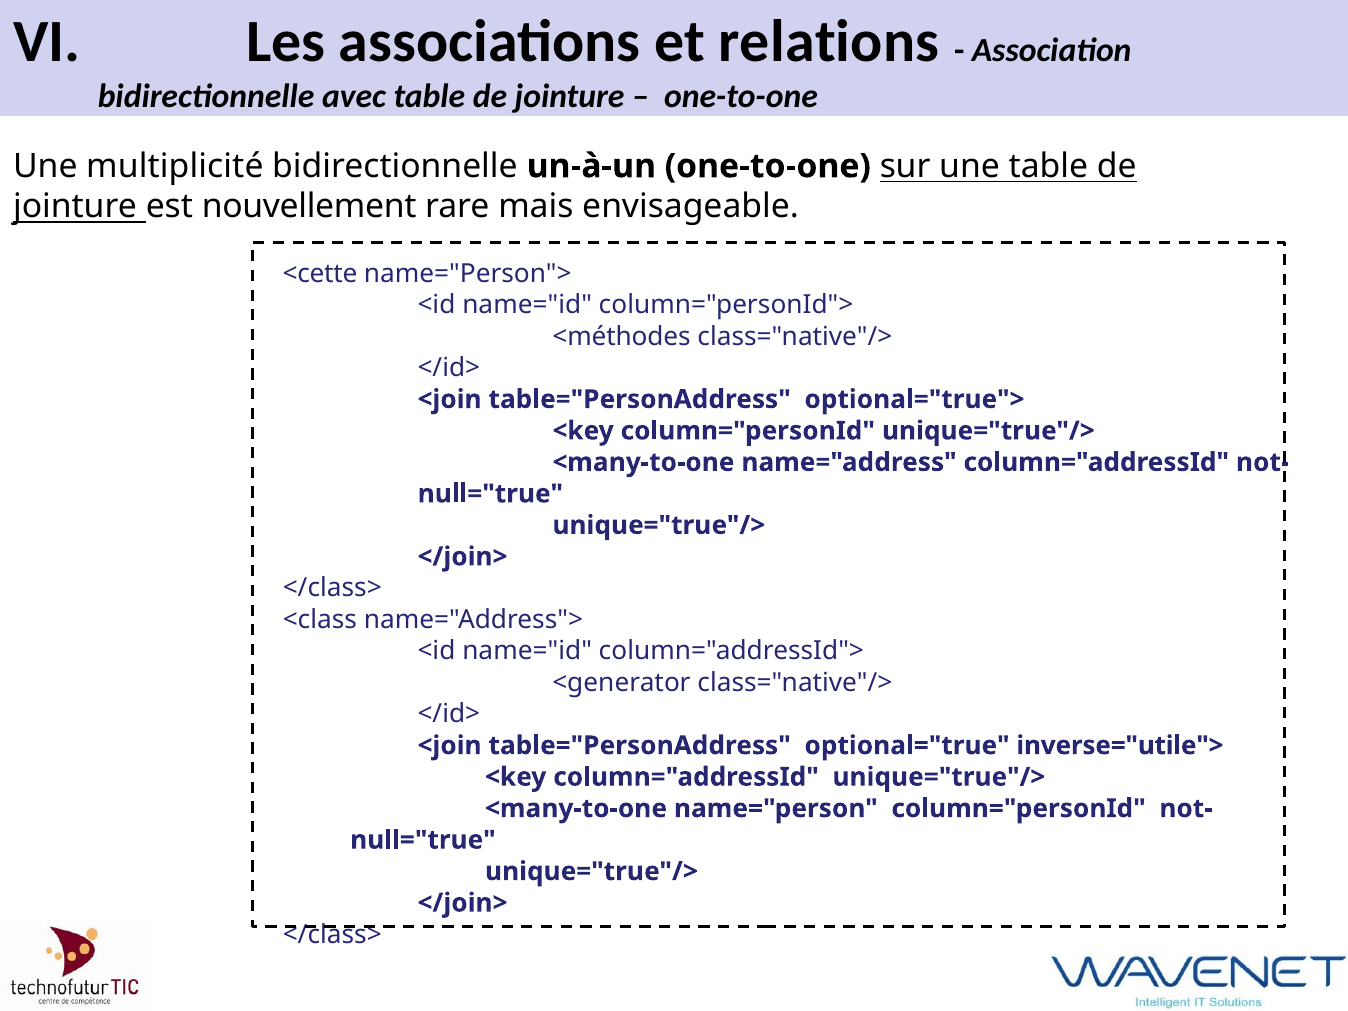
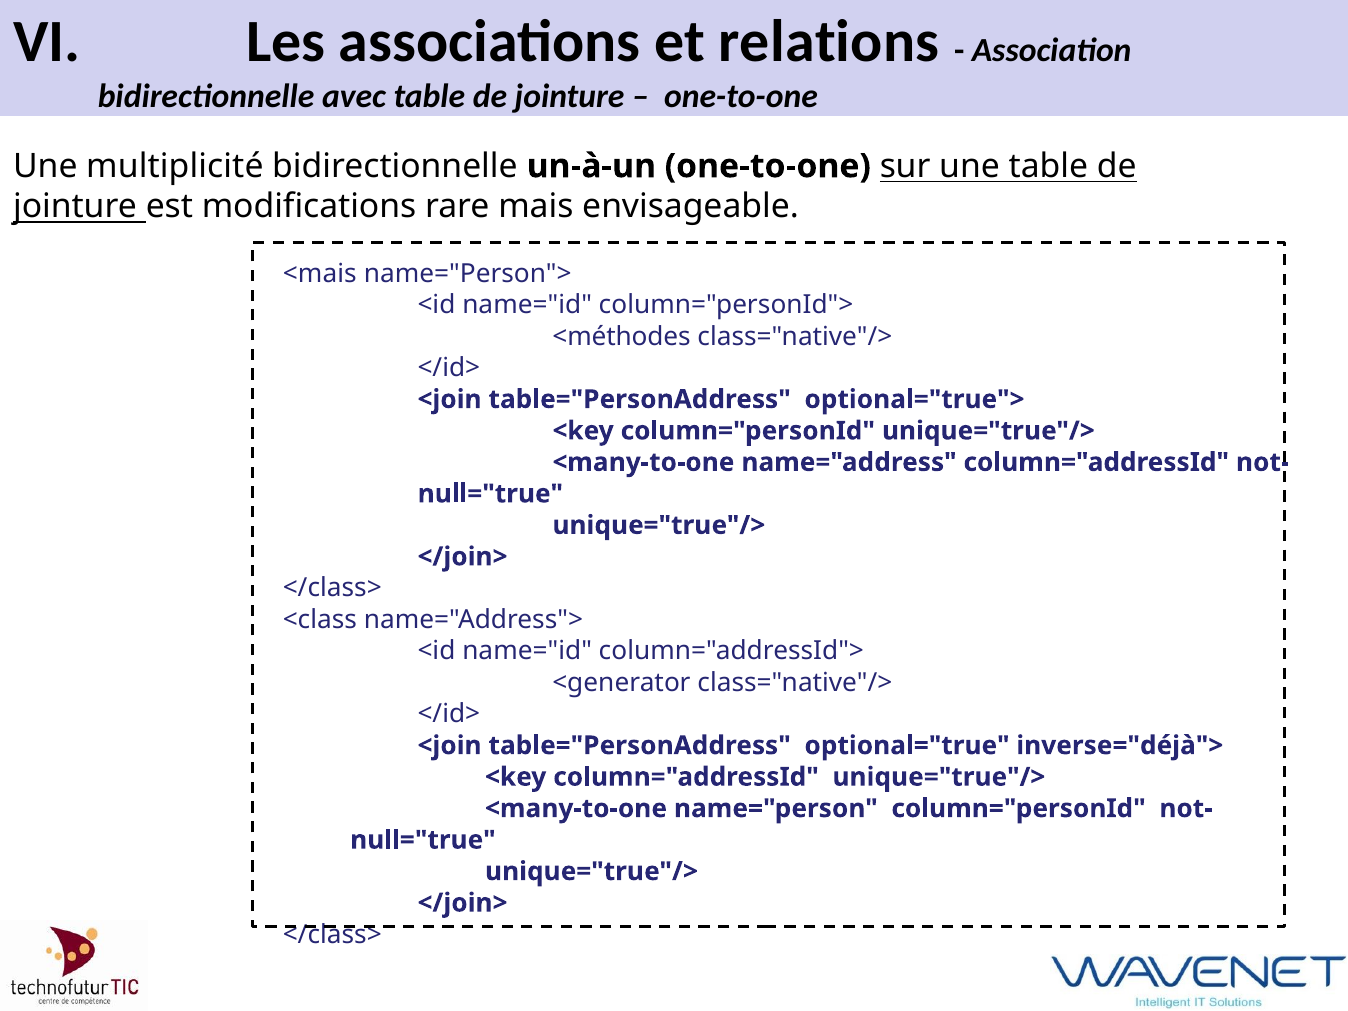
nouvellement: nouvellement -> modifications
<cette: <cette -> <mais
inverse="utile">: inverse="utile"> -> inverse="déjà">
